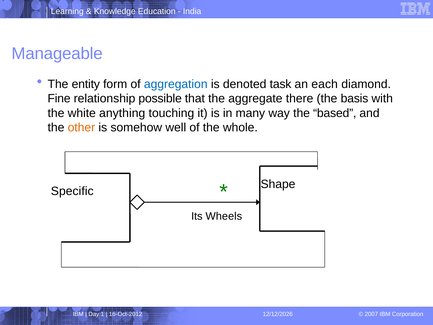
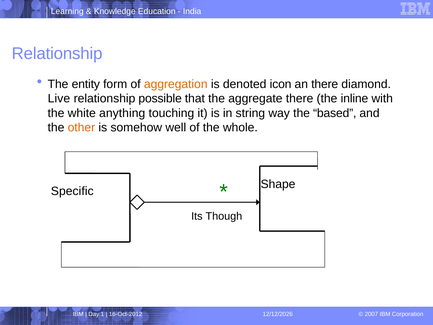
Manageable at (57, 53): Manageable -> Relationship
aggregation colour: blue -> orange
task: task -> icon
an each: each -> there
Fine: Fine -> Live
basis: basis -> inline
many: many -> string
Wheels: Wheels -> Though
